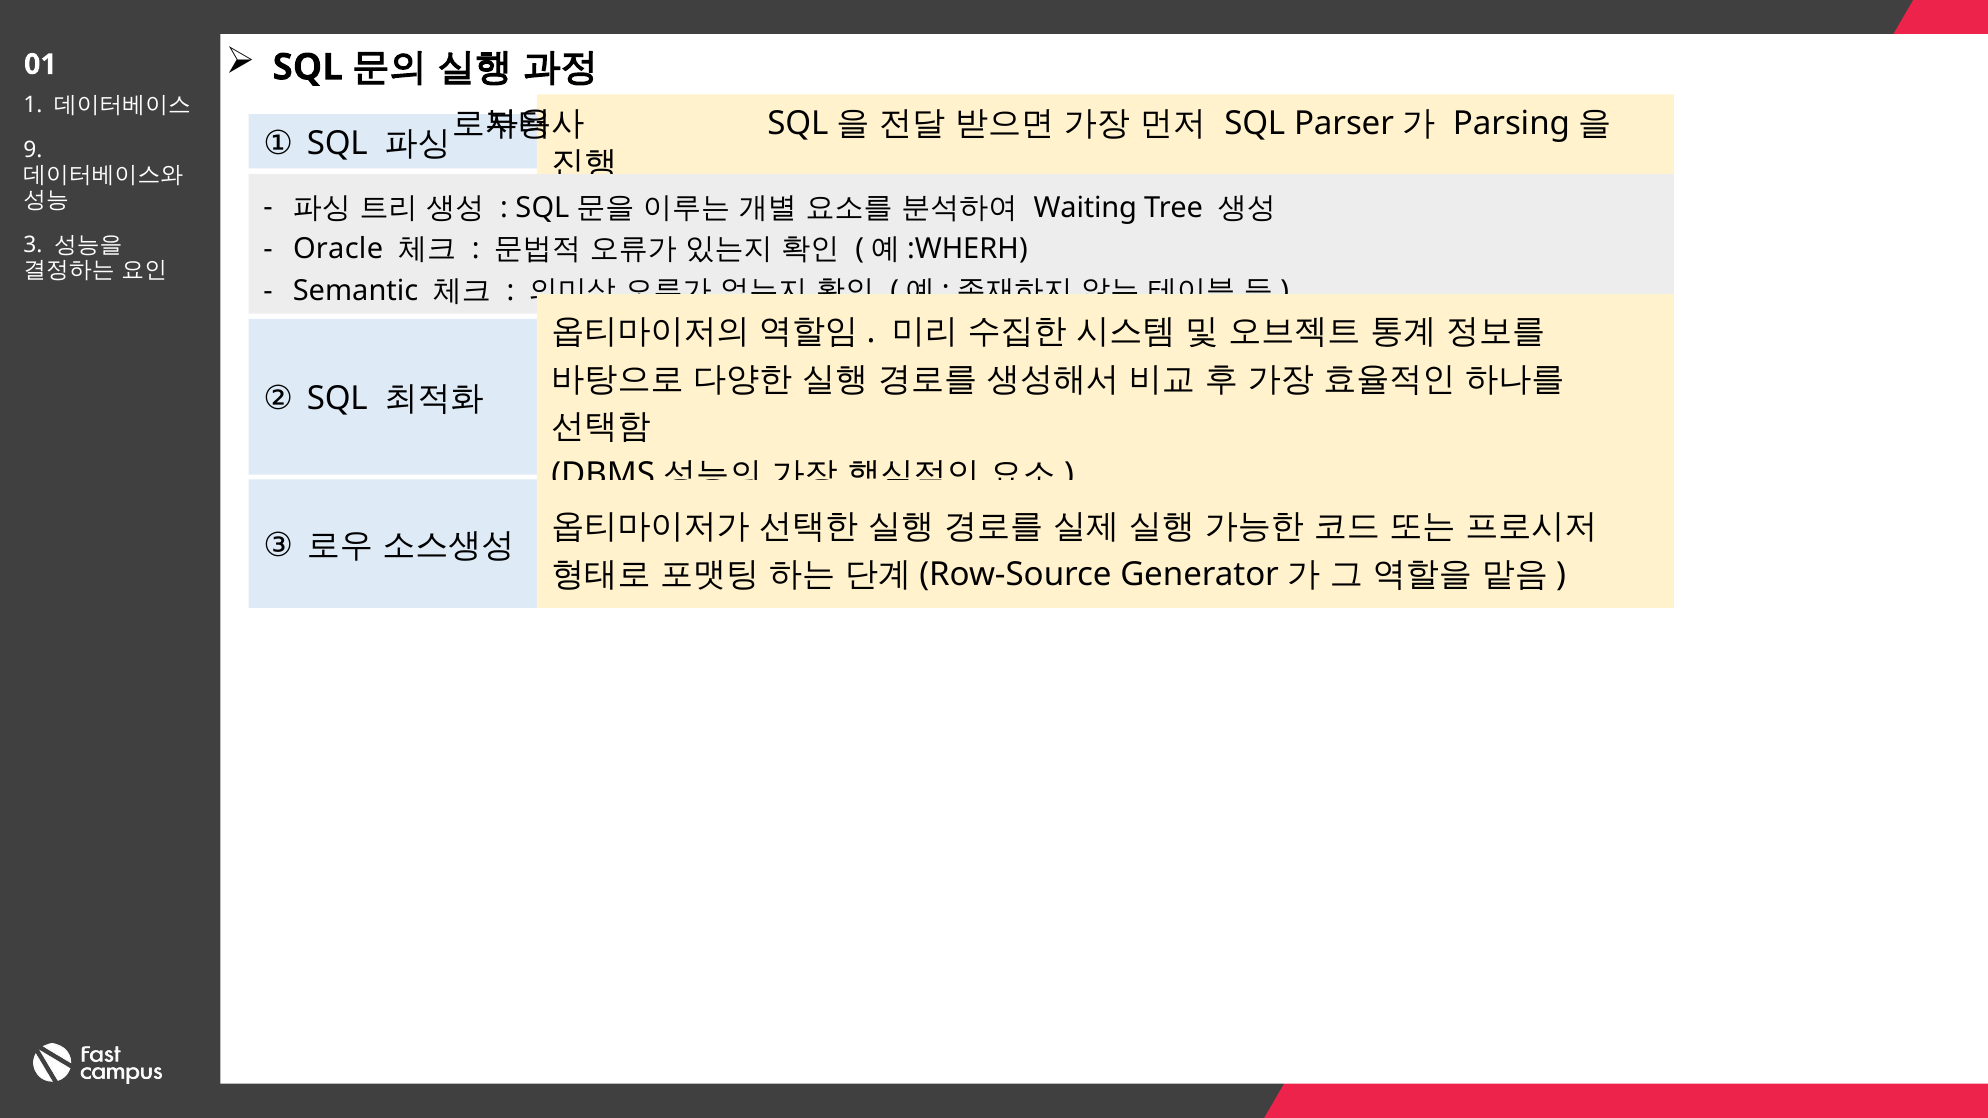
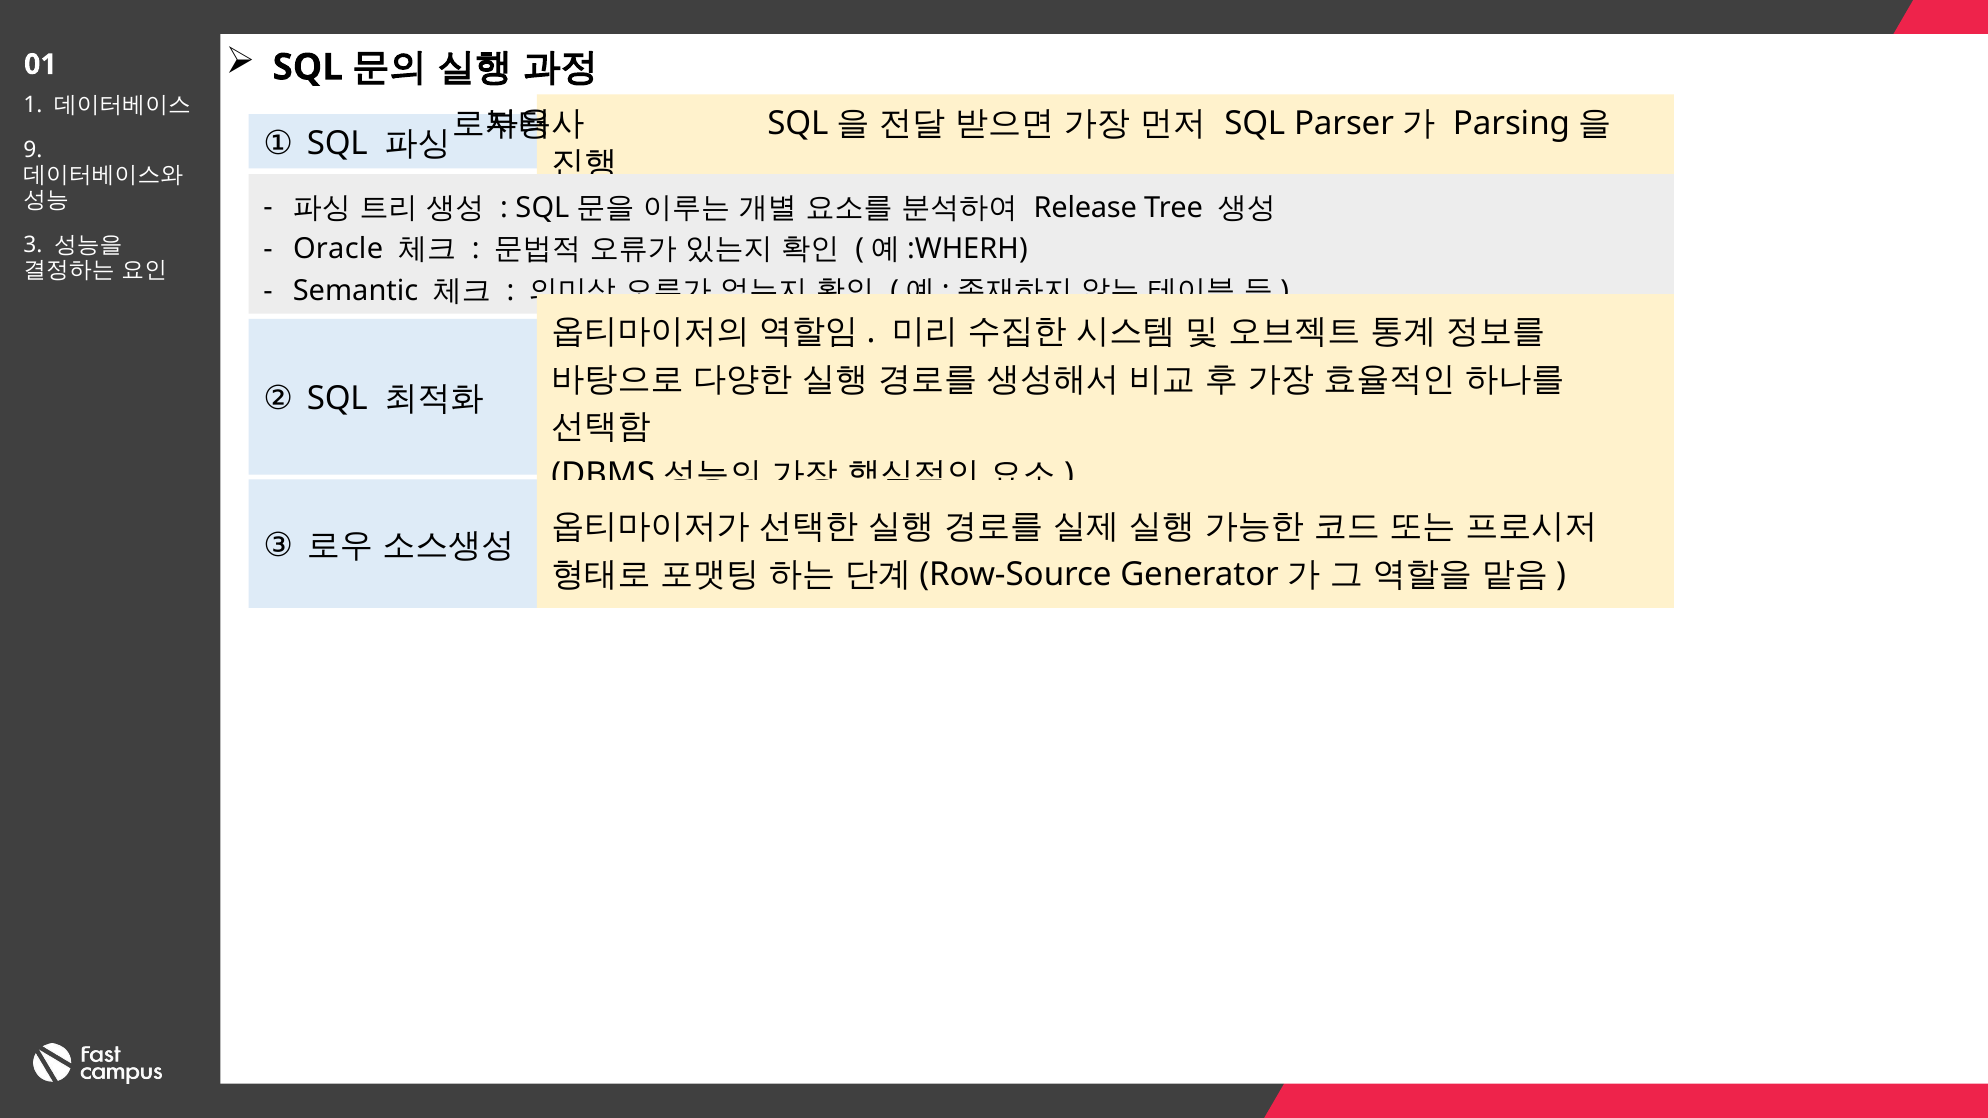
Waiting: Waiting -> Release
